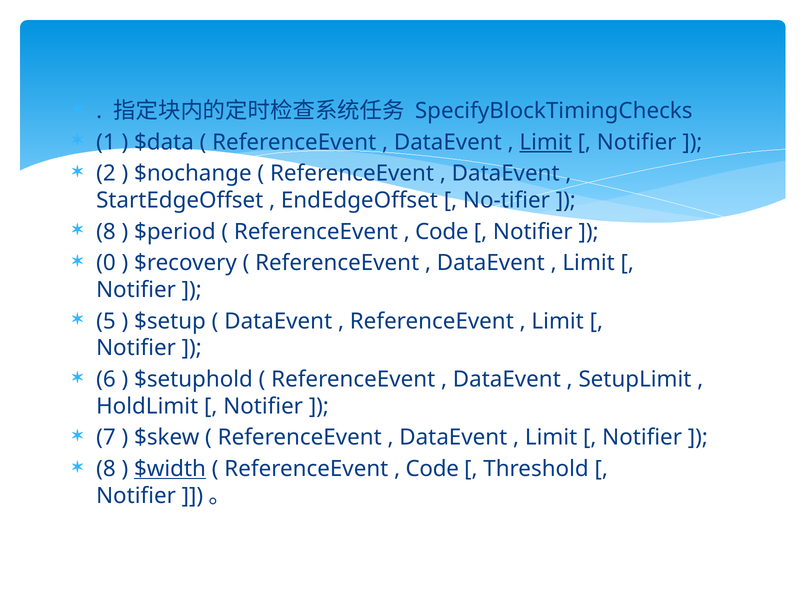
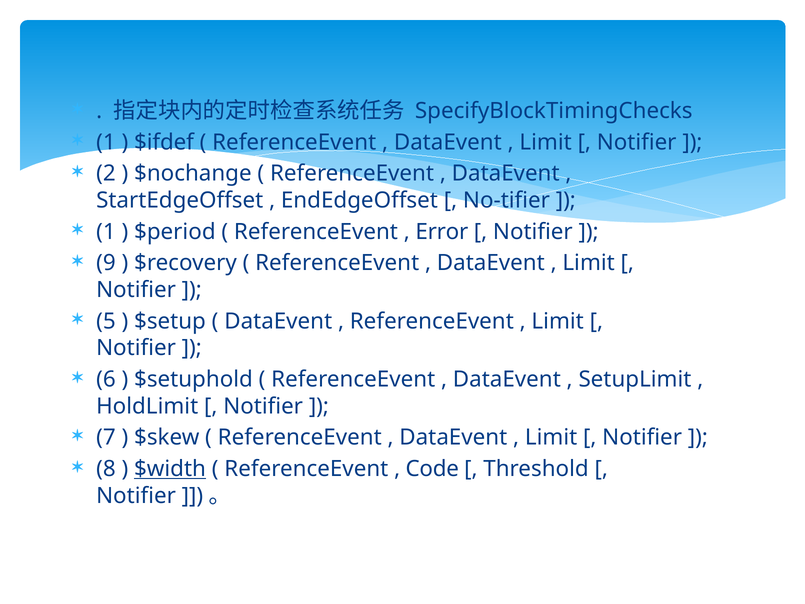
$data: $data -> $ifdef
Limit at (546, 142) underline: present -> none
8 at (106, 232): 8 -> 1
Code at (442, 232): Code -> Error
0: 0 -> 9
